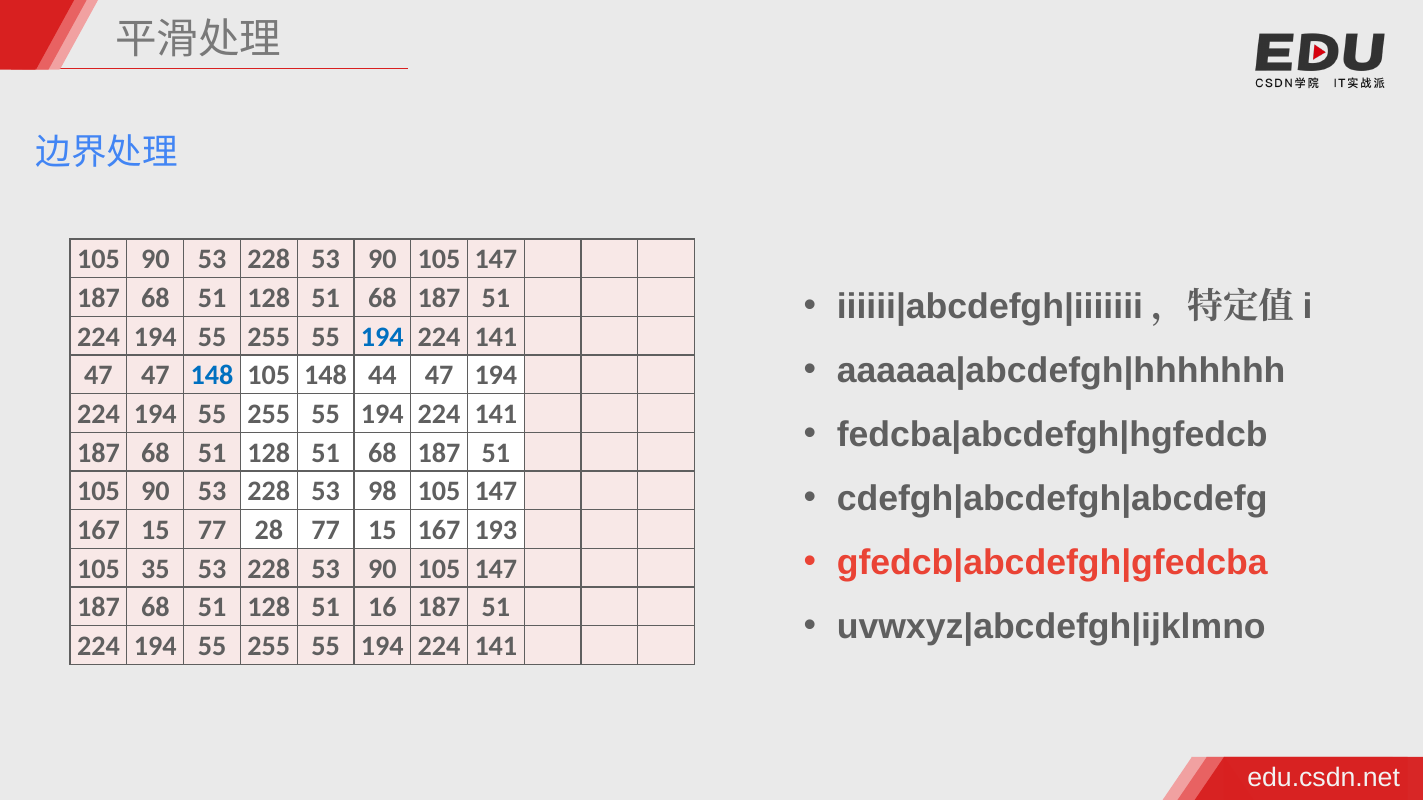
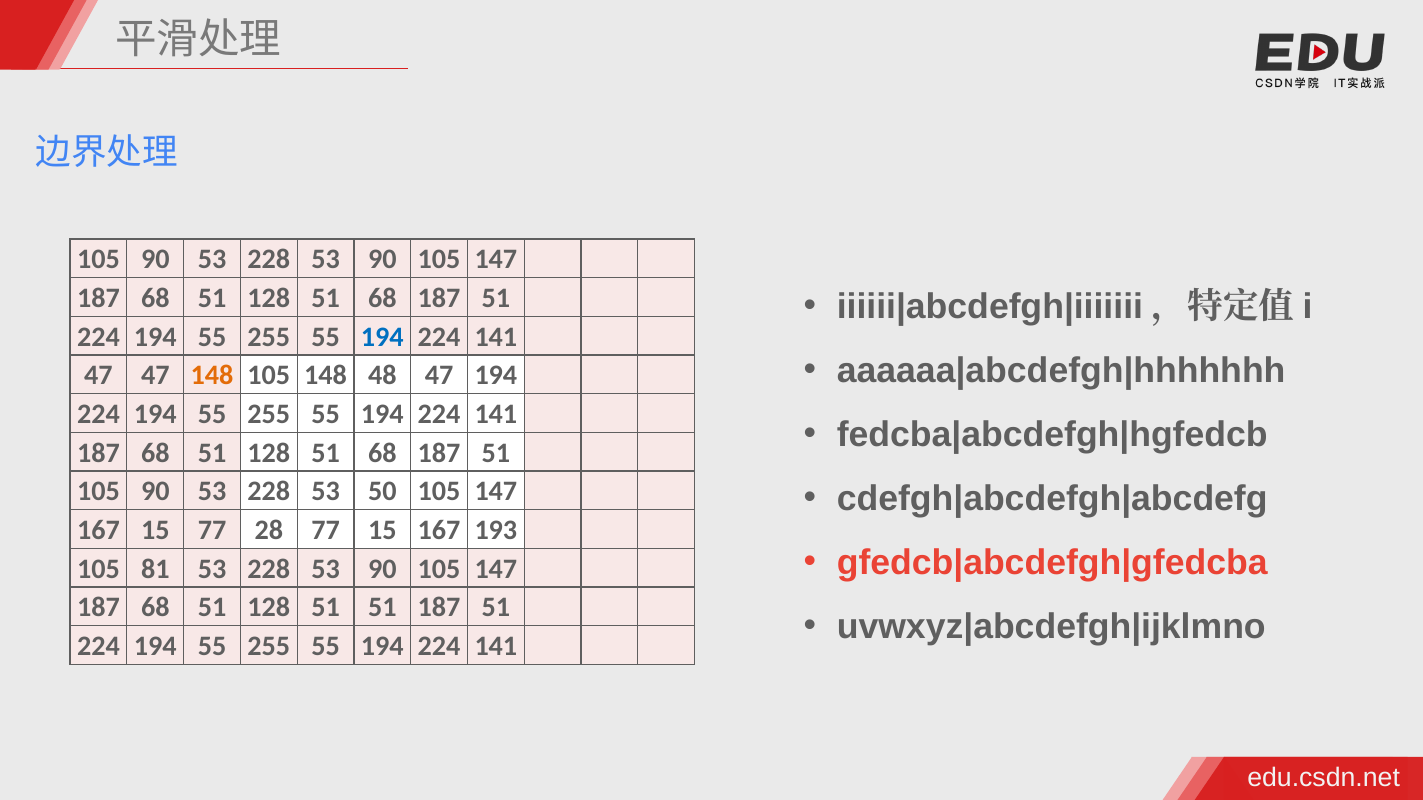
148 at (212, 376) colour: blue -> orange
44: 44 -> 48
98: 98 -> 50
35: 35 -> 81
51 16: 16 -> 51
